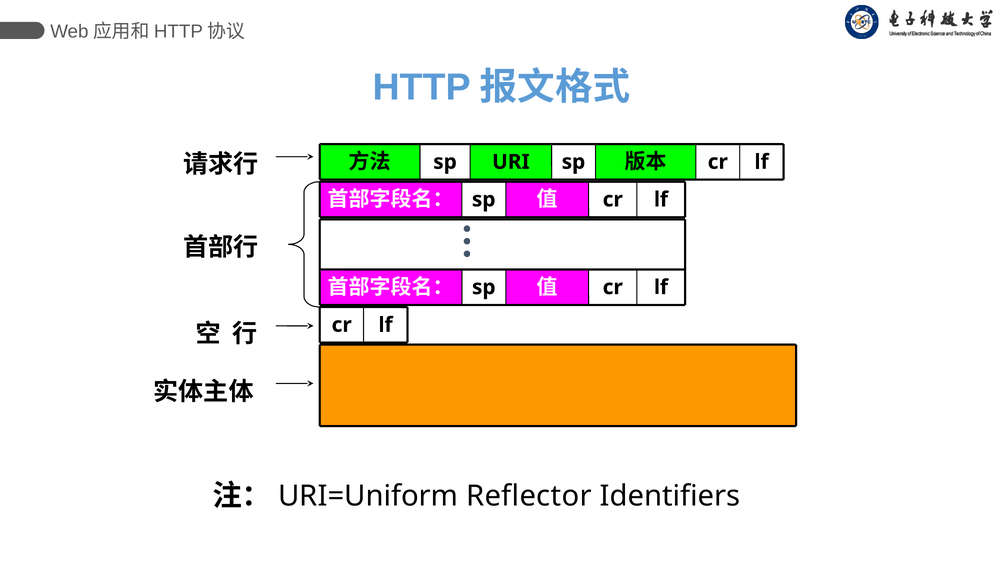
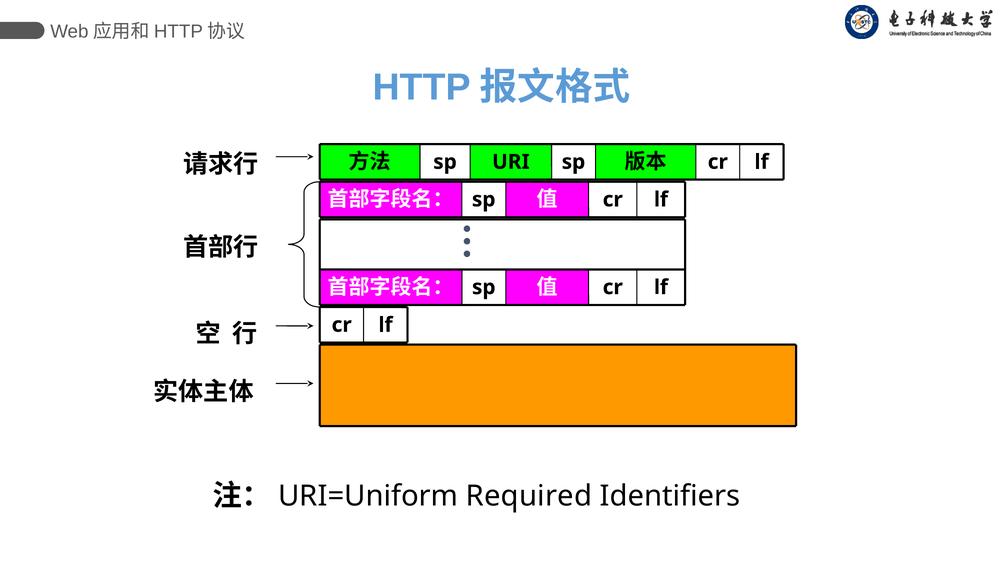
Reflector: Reflector -> Required
